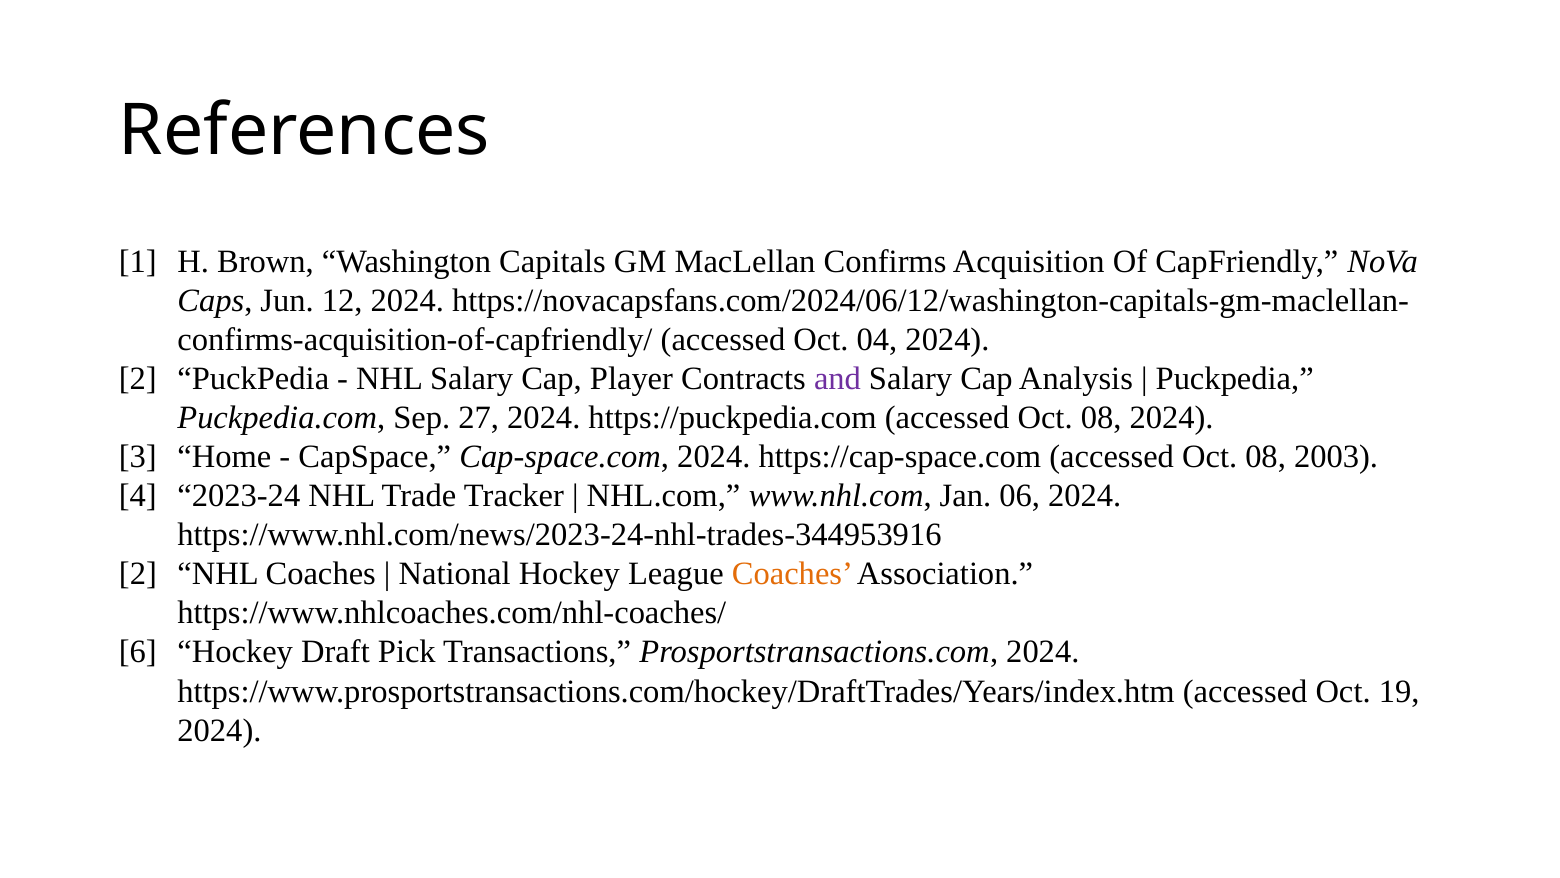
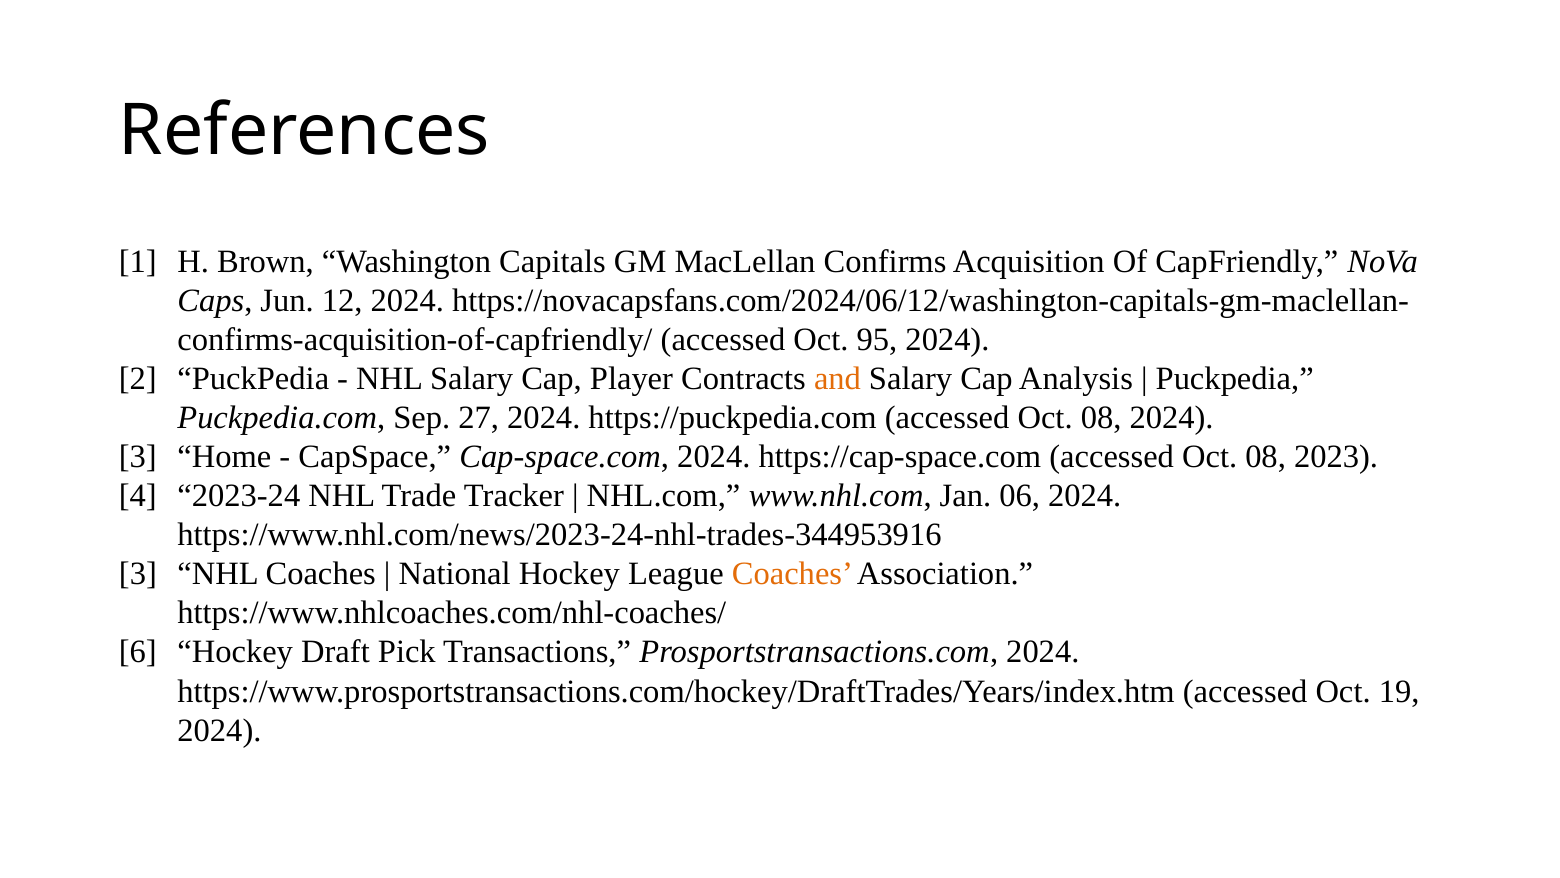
04: 04 -> 95
and colour: purple -> orange
2003: 2003 -> 2023
2 at (138, 574): 2 -> 3
